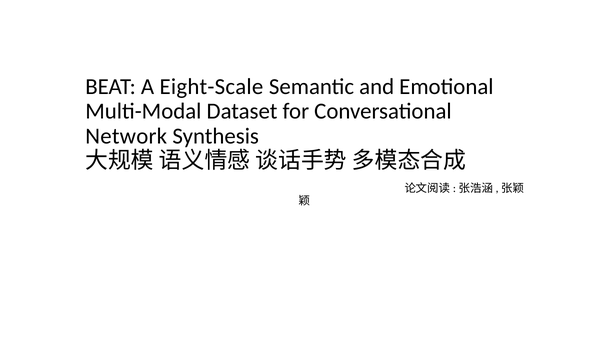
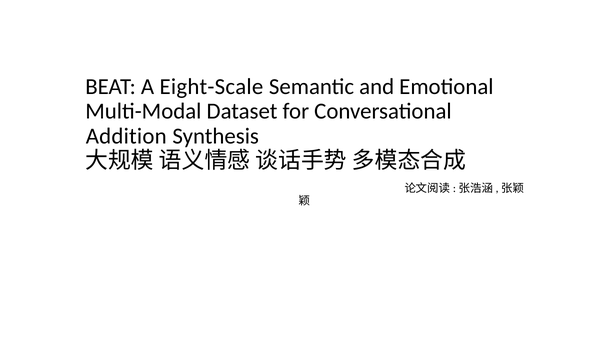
Network: Network -> Addition
